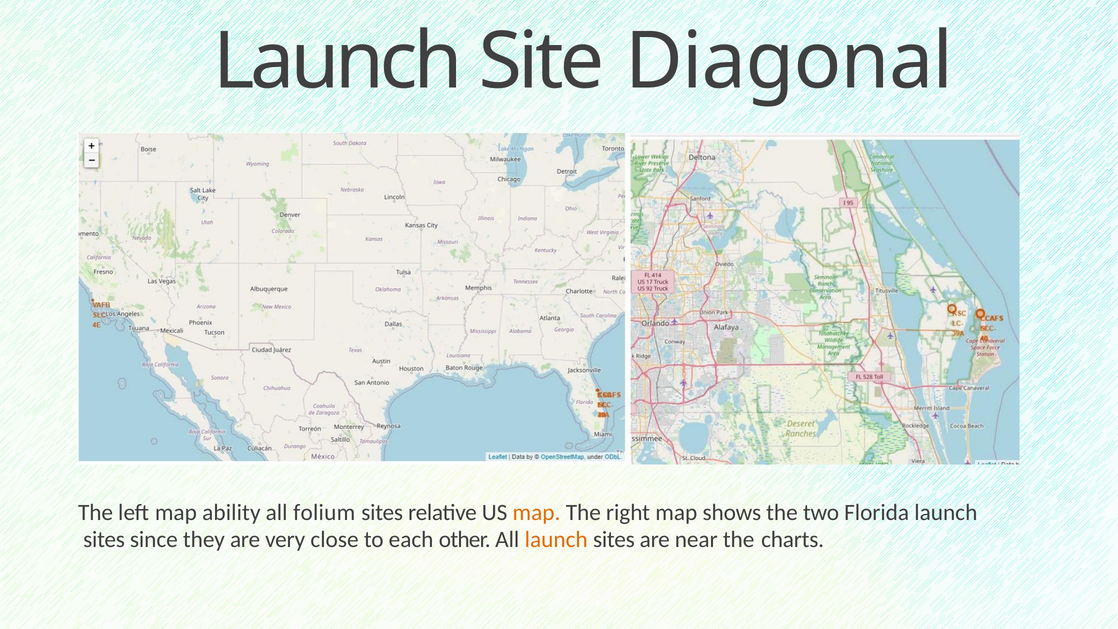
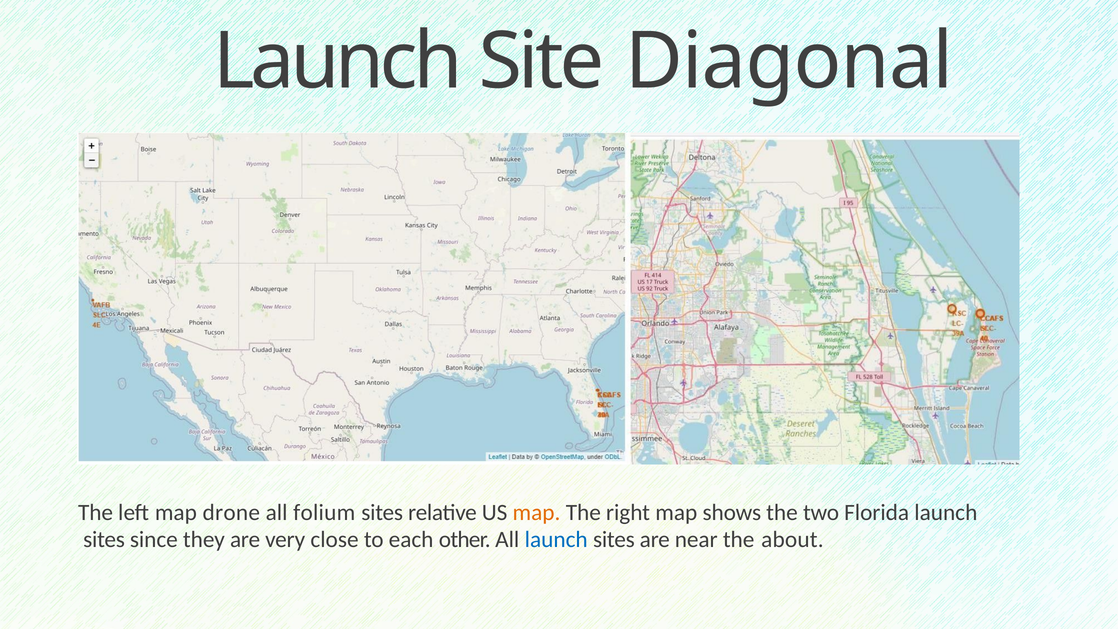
ability: ability -> drone
launch at (556, 539) colour: orange -> blue
charts: charts -> about
